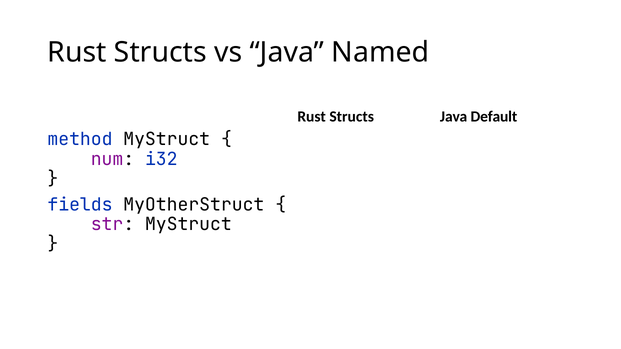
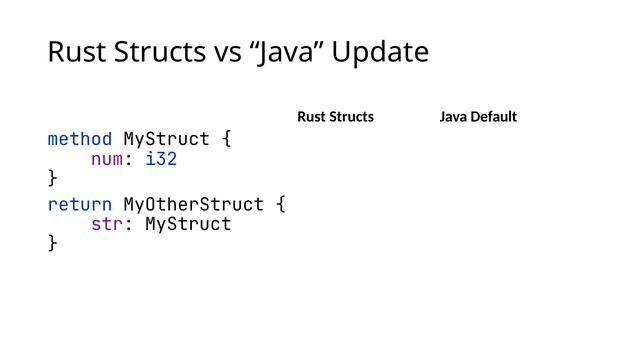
Named: Named -> Update
fields: fields -> return
